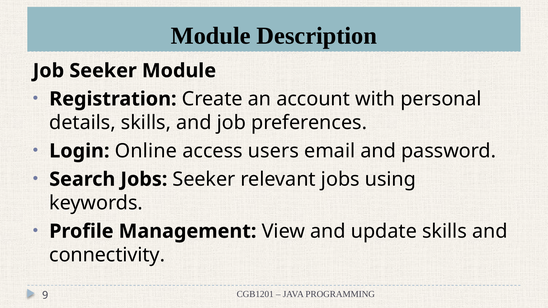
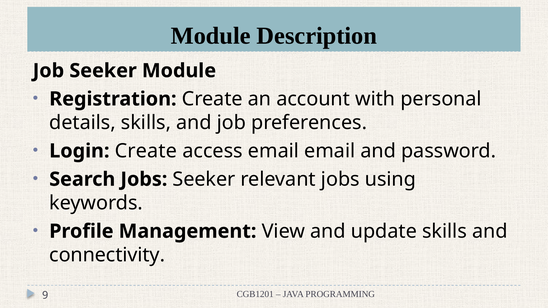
Login Online: Online -> Create
access users: users -> email
